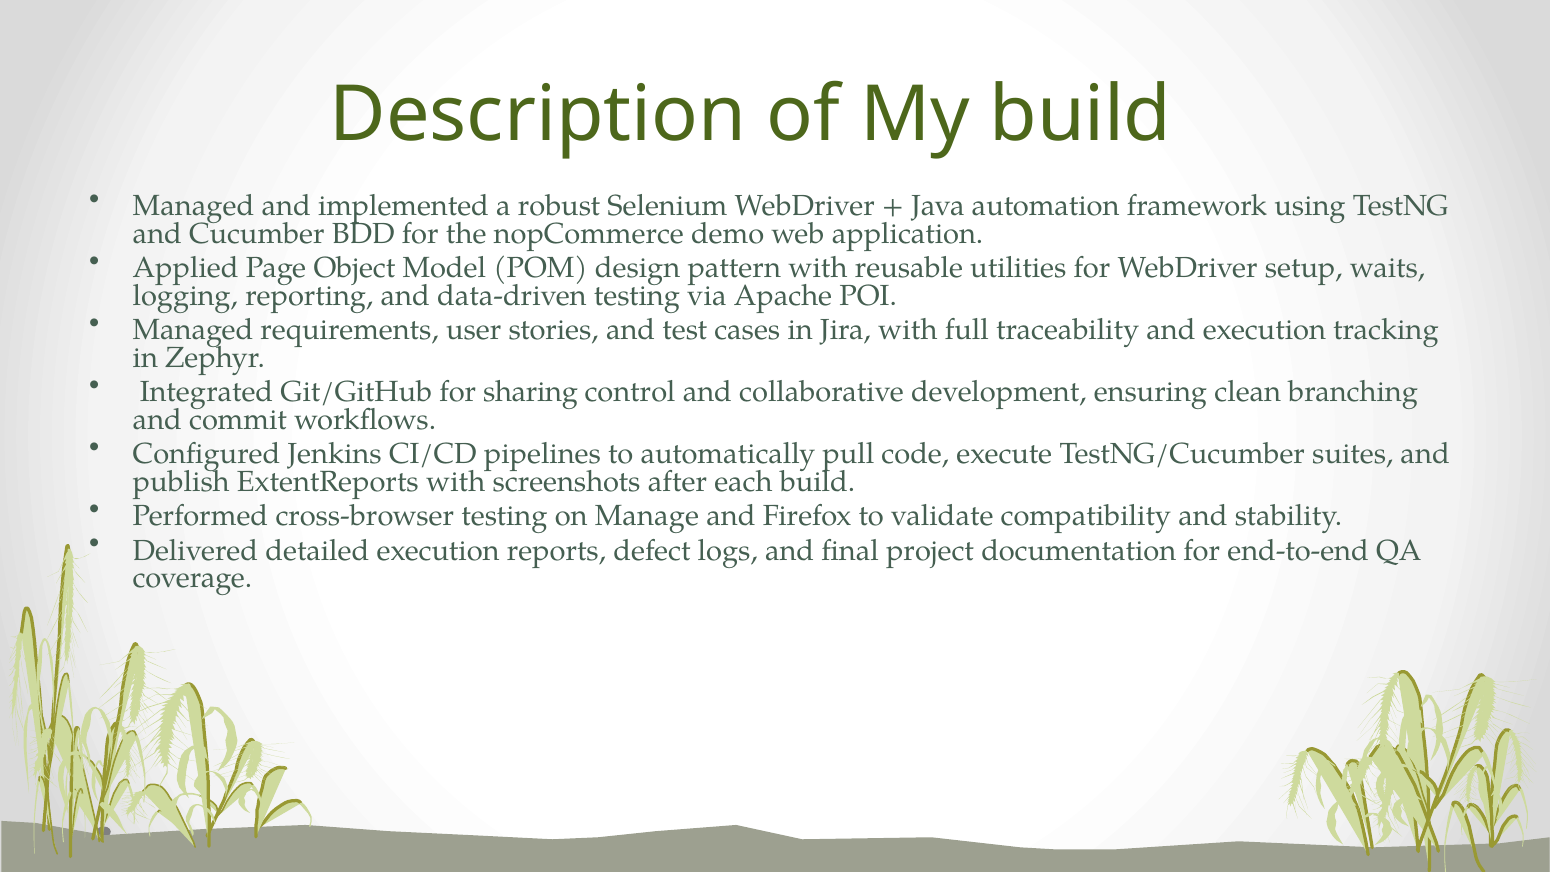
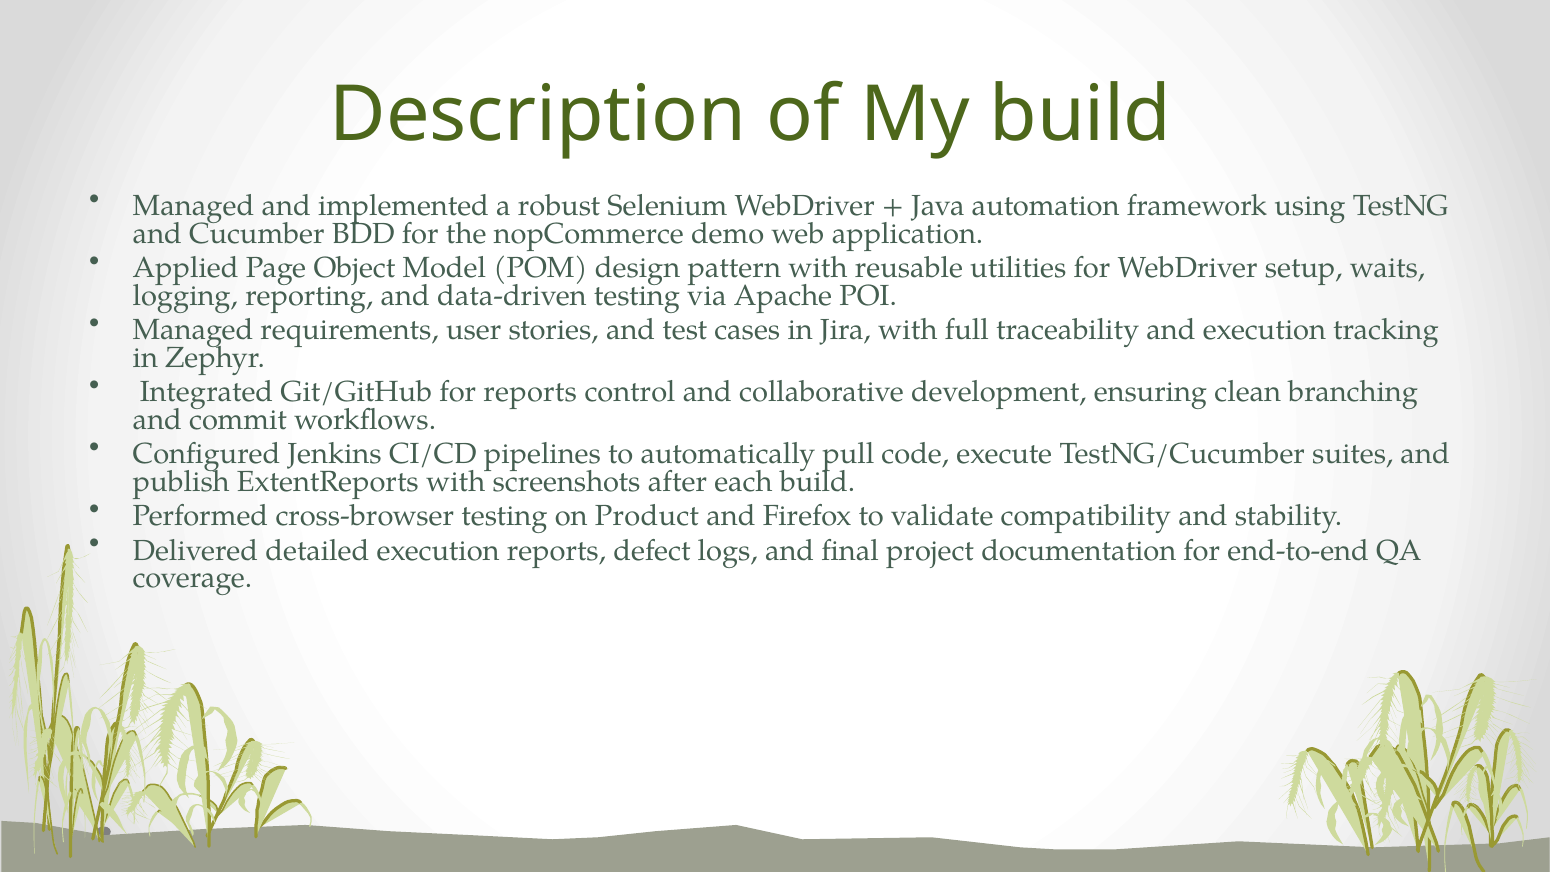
for sharing: sharing -> reports
Manage: Manage -> Product
